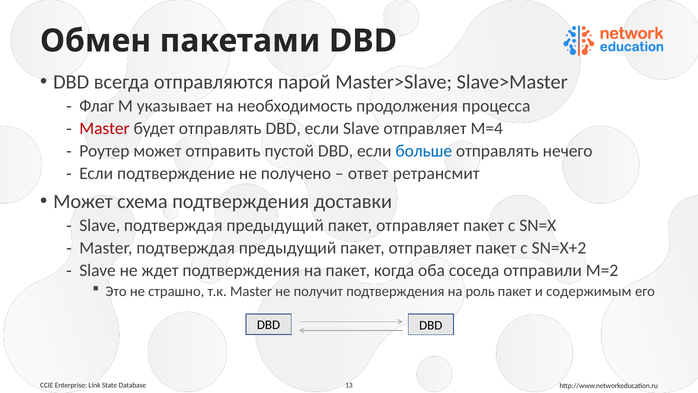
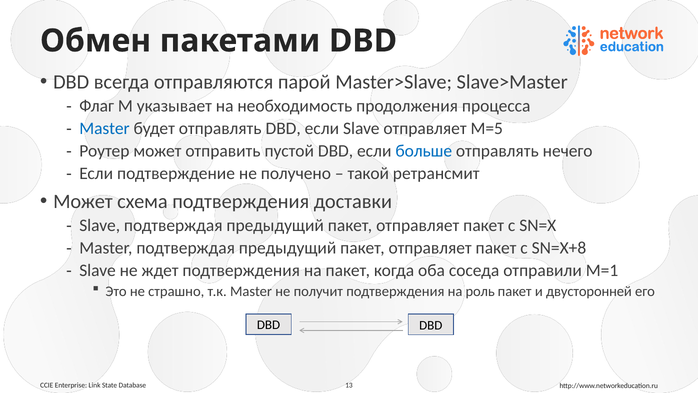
Master at (104, 128) colour: red -> blue
M=4: M=4 -> M=5
ответ: ответ -> такой
SN=X+2: SN=X+2 -> SN=X+8
М=2: М=2 -> М=1
содержимым: содержимым -> двусторонней
